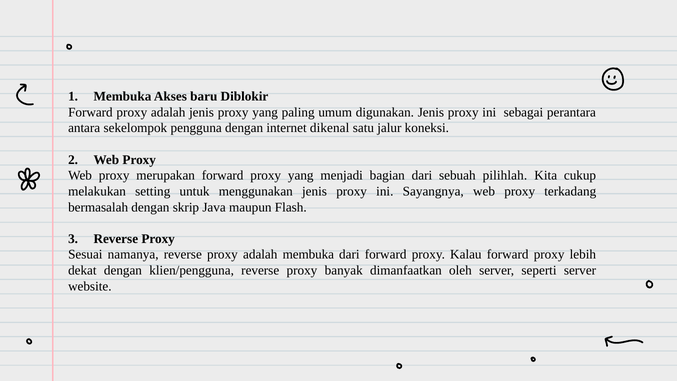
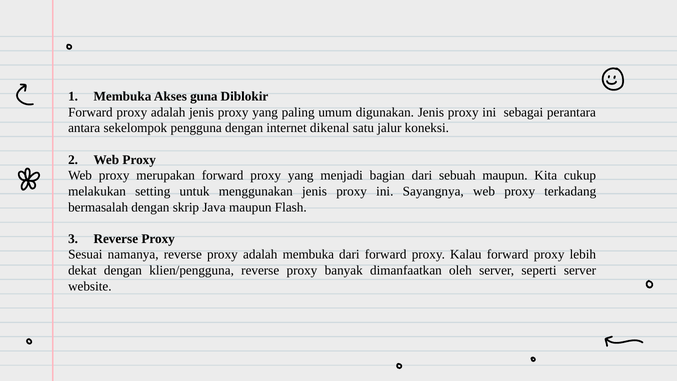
baru: baru -> guna
sebuah pilihlah: pilihlah -> maupun
